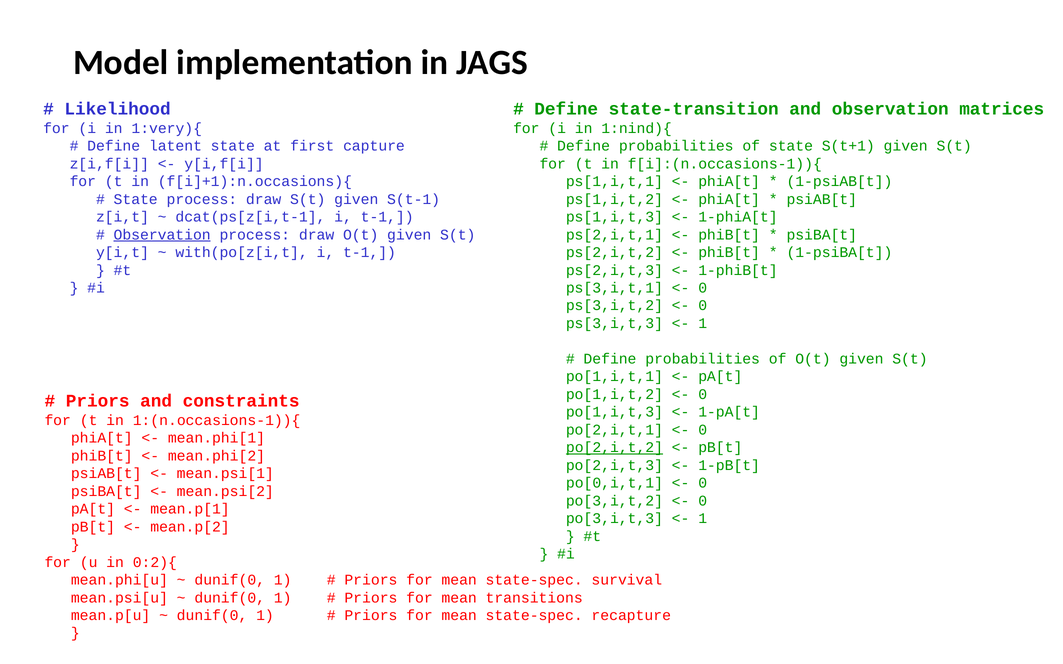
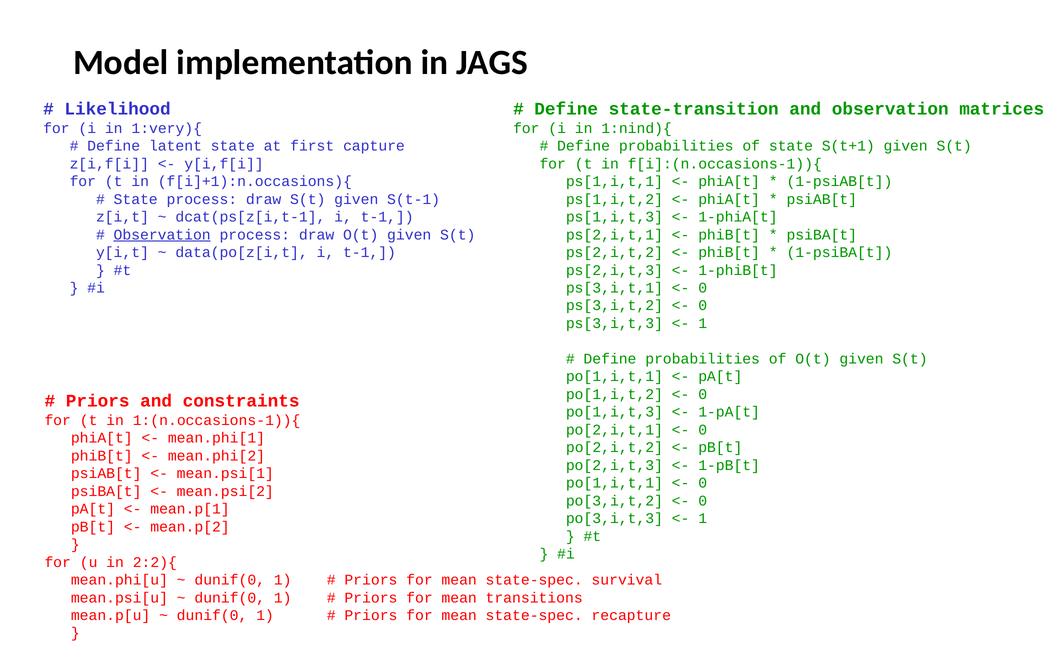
with(po[z[i,t: with(po[z[i,t -> data(po[z[i,t
po[2,i,t,2 underline: present -> none
po[0,i,t,1 at (614, 483): po[0,i,t,1 -> po[1,i,t,1
0:2){: 0:2){ -> 2:2){
